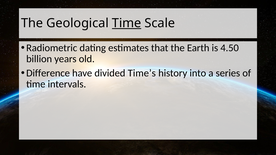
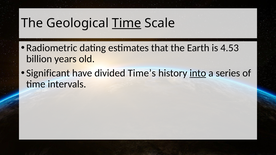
4.50: 4.50 -> 4.53
Difference: Difference -> Significant
into underline: none -> present
